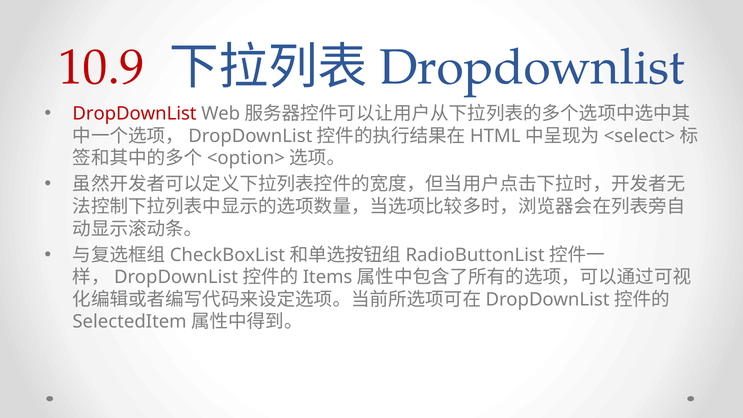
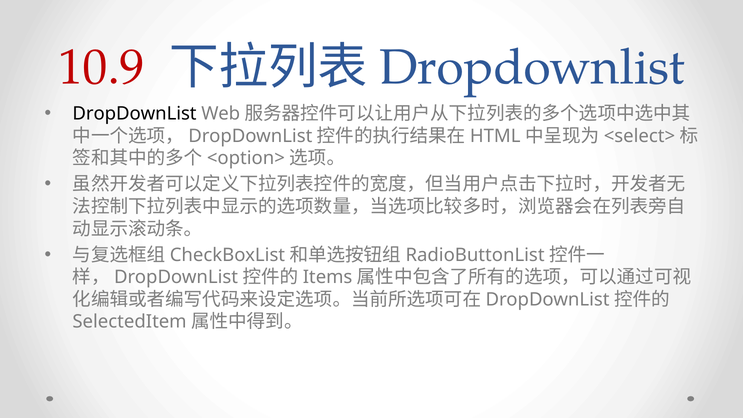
DropDownList at (134, 114) colour: red -> black
